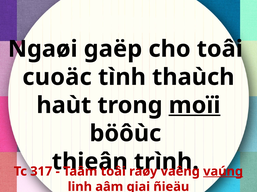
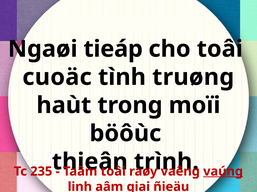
gaëp: gaëp -> tieáp
thaùch: thaùch -> truøng
moïi underline: present -> none
317: 317 -> 235
